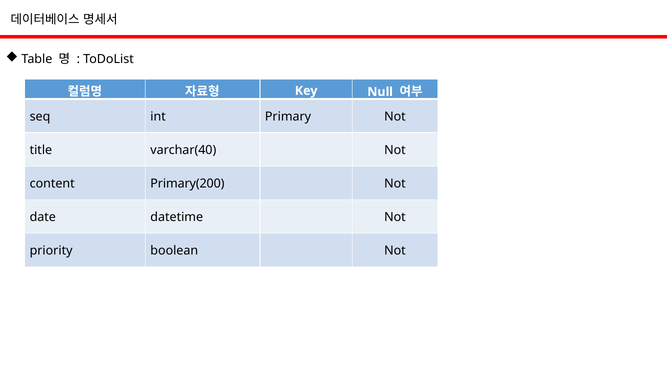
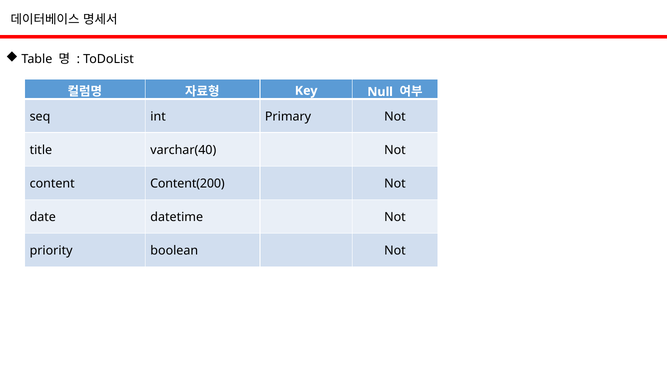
Primary(200: Primary(200 -> Content(200
